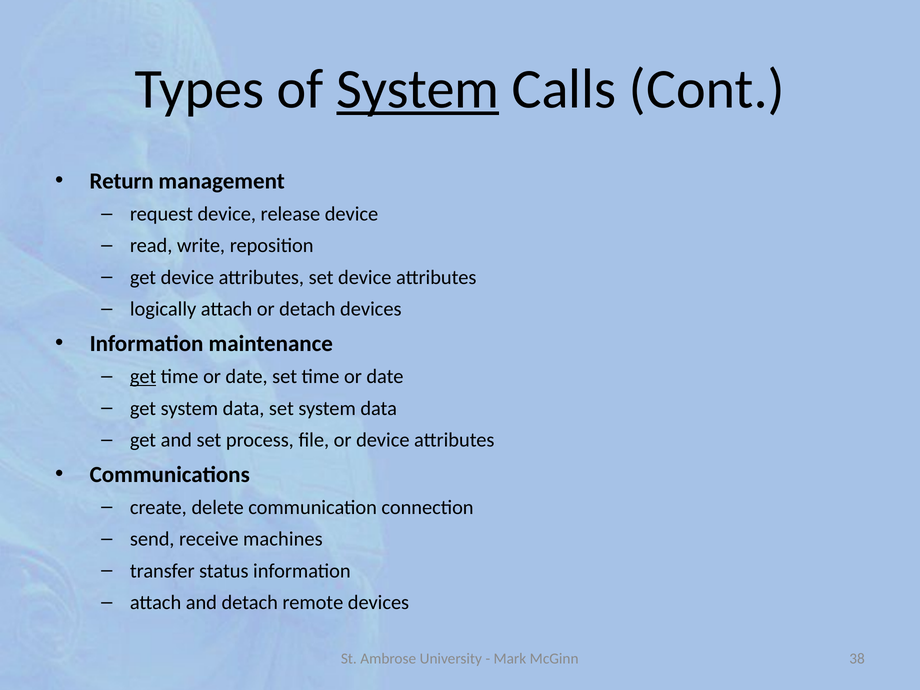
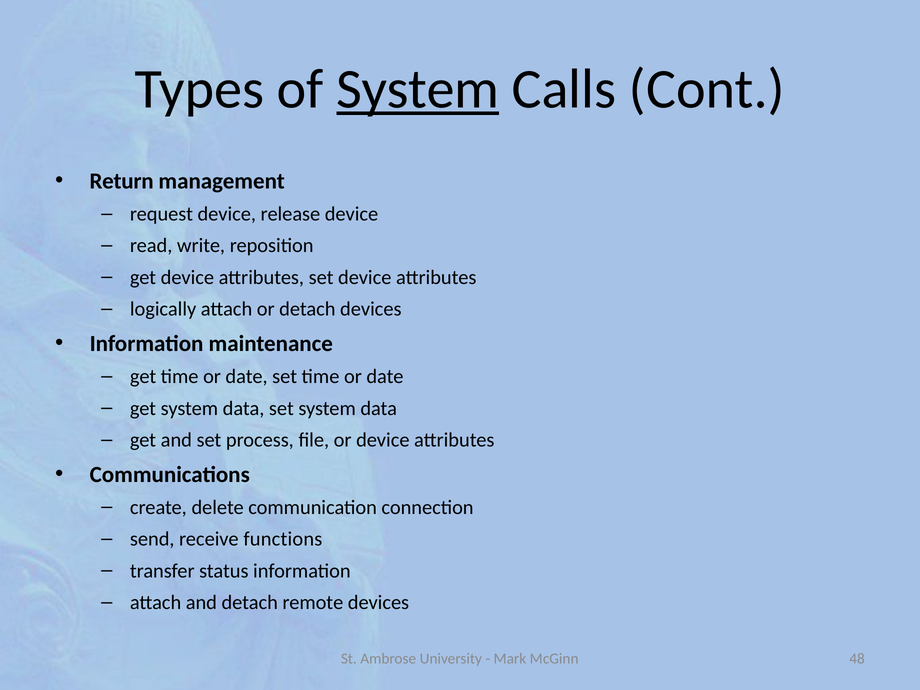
get at (143, 377) underline: present -> none
machines: machines -> functions
38: 38 -> 48
